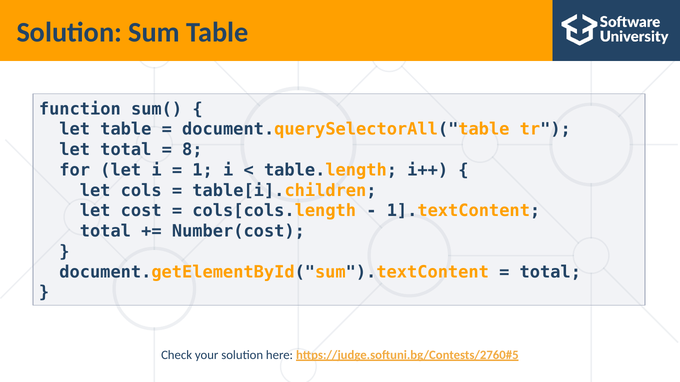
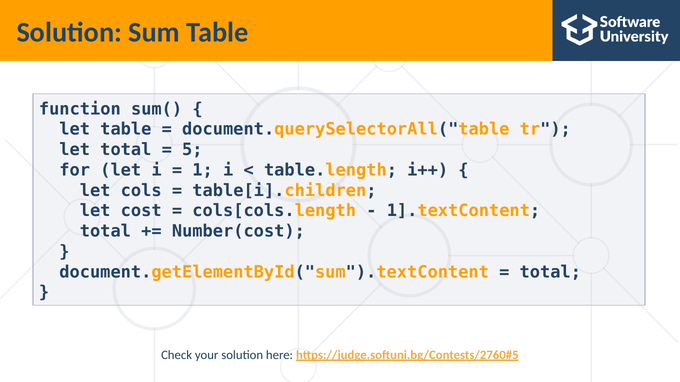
8: 8 -> 5
